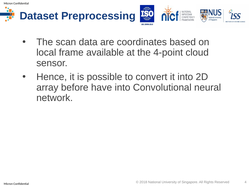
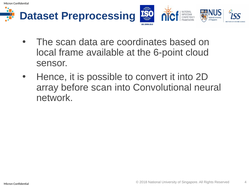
4-point: 4-point -> 6-point
before have: have -> scan
